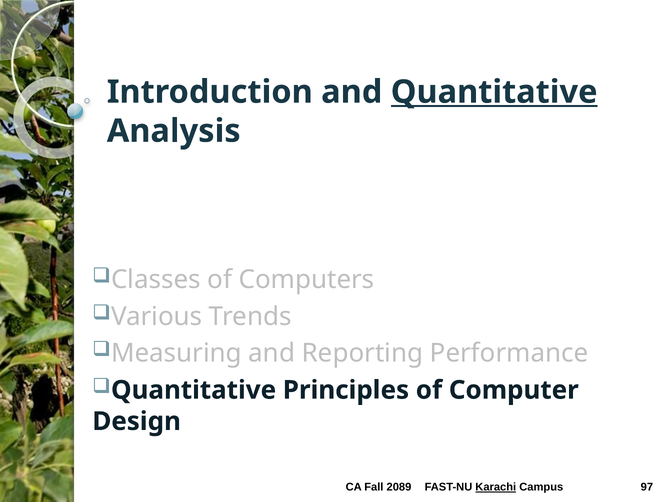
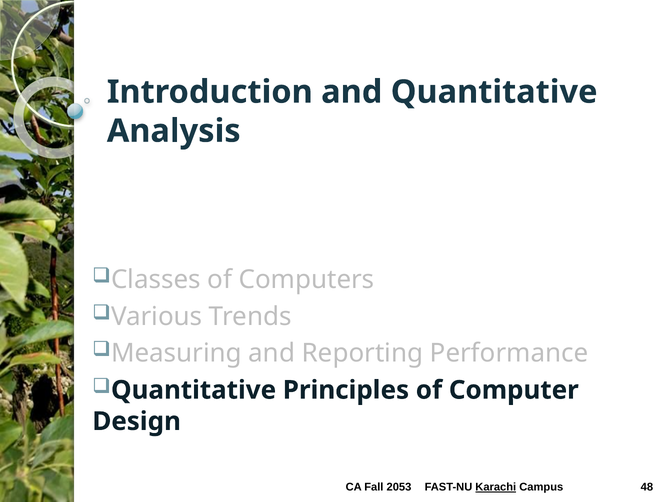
Quantitative at (494, 92) underline: present -> none
2089: 2089 -> 2053
97: 97 -> 48
